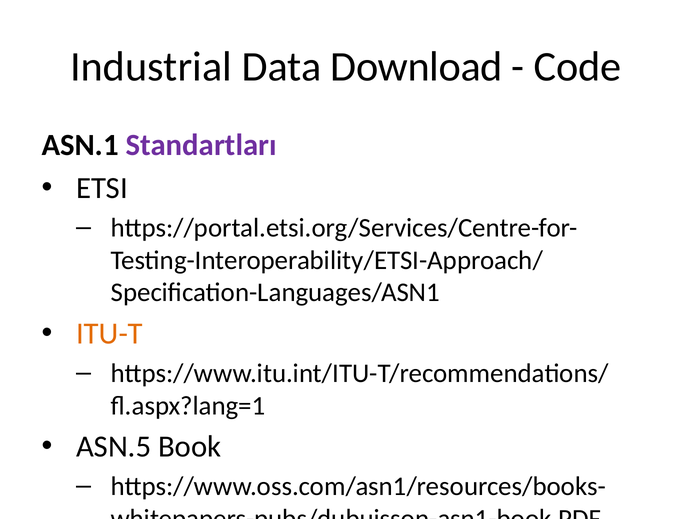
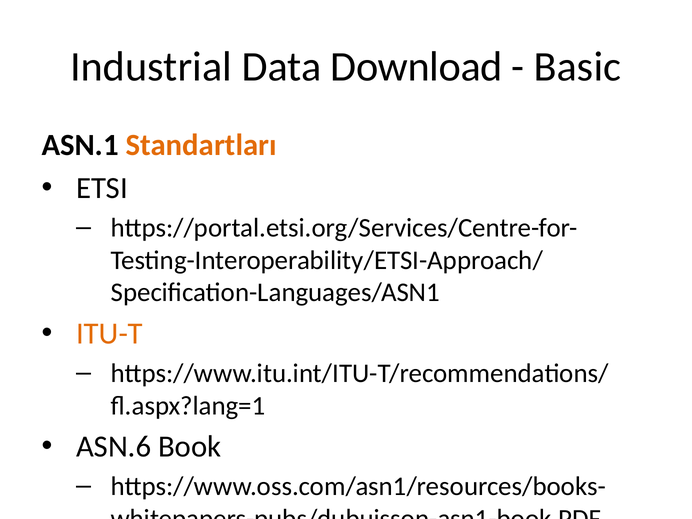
Code: Code -> Basic
Standartları colour: purple -> orange
ASN.5: ASN.5 -> ASN.6
